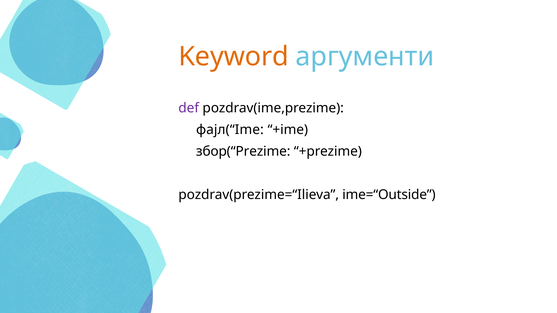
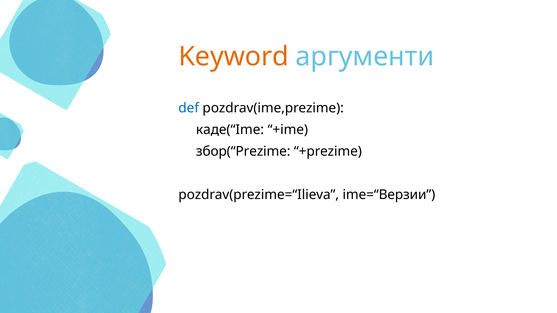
def colour: purple -> blue
фајл(“Ime: фајл(“Ime -> каде(“Ime
ime=“Outside: ime=“Outside -> ime=“Верзии
